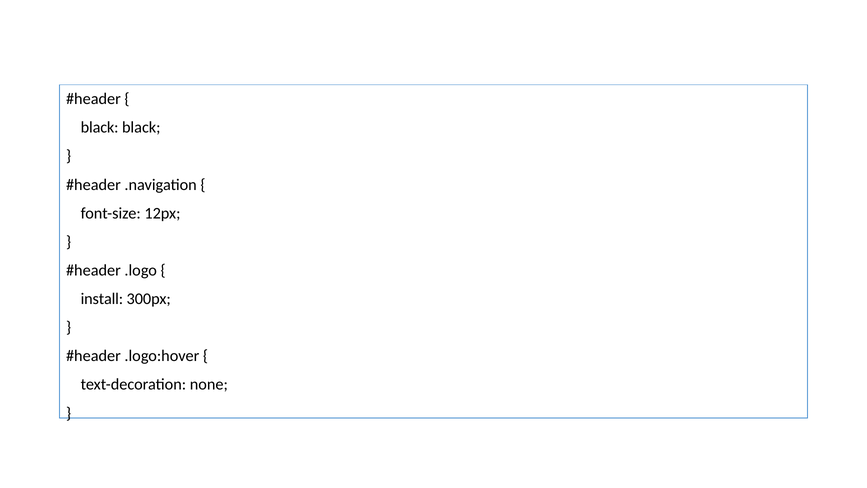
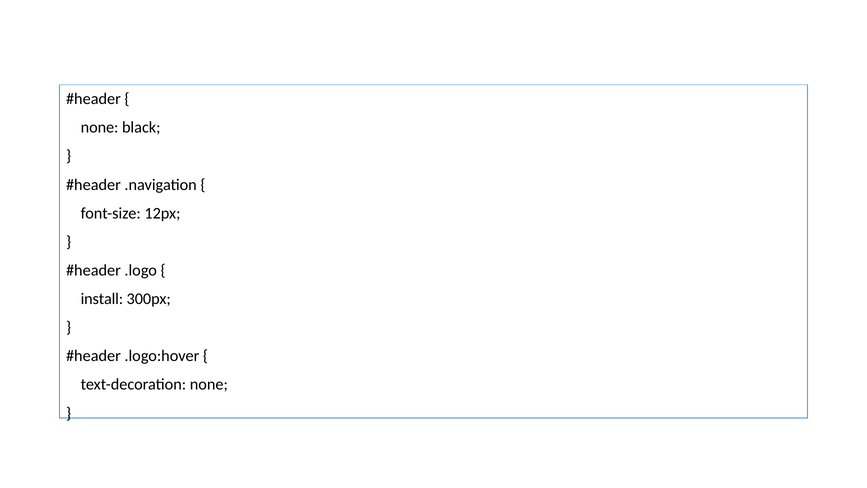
black at (100, 127): black -> none
